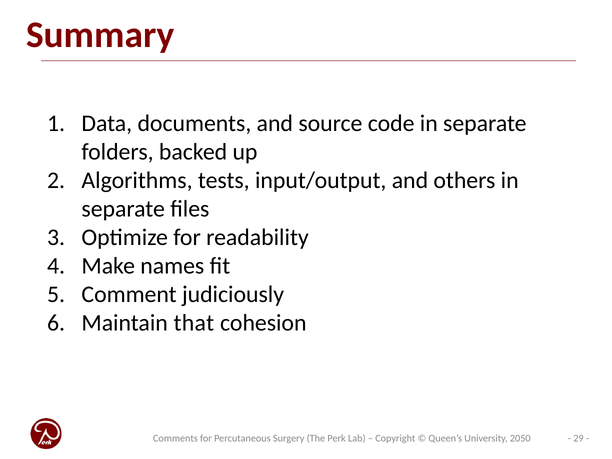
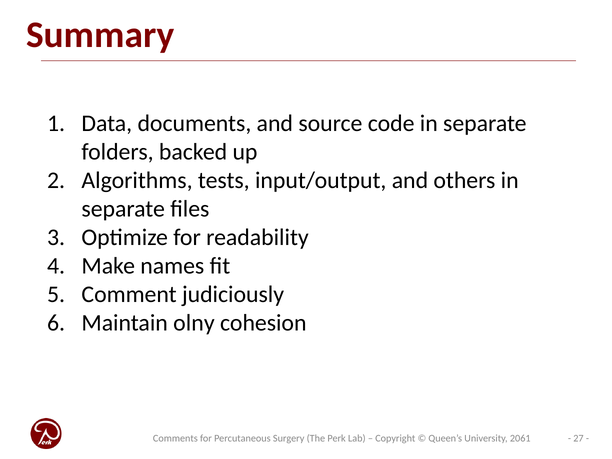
that: that -> olny
29: 29 -> 27
2050: 2050 -> 2061
